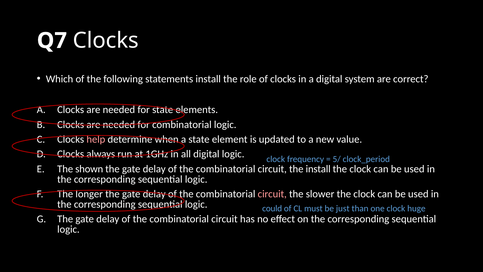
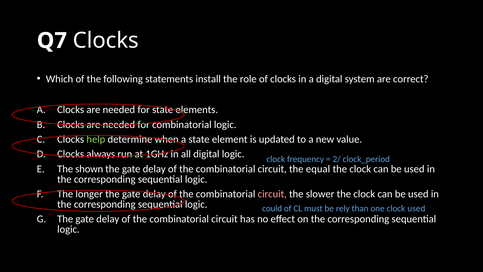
help colour: pink -> light green
5/: 5/ -> 2/
the install: install -> equal
just: just -> rely
clock huge: huge -> used
